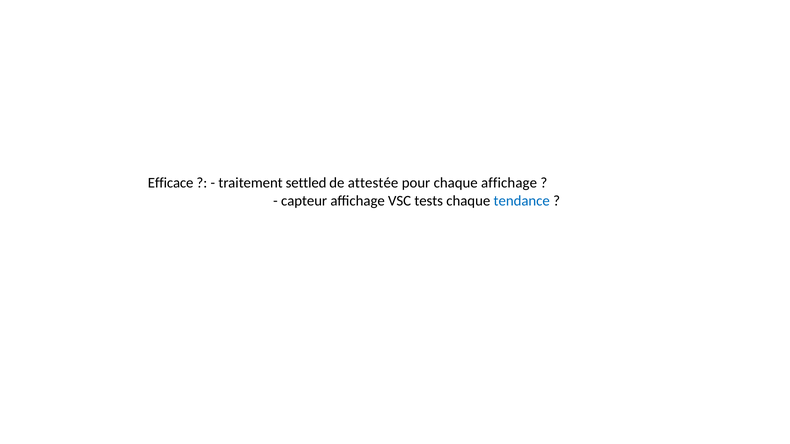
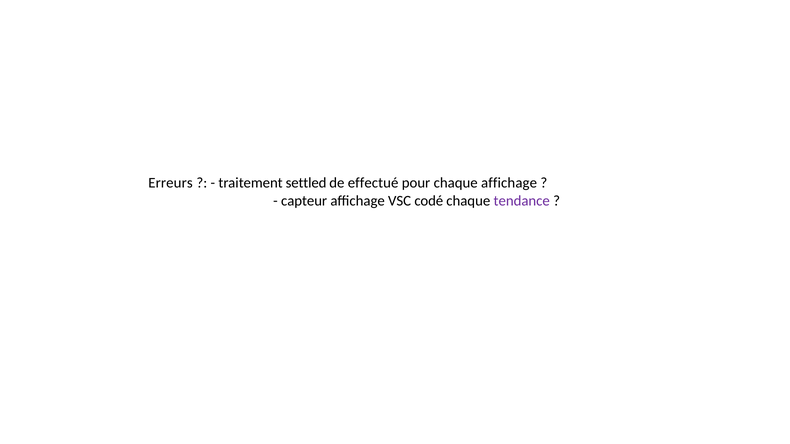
Efficace: Efficace -> Erreurs
attestée: attestée -> effectué
tests: tests -> codé
tendance colour: blue -> purple
